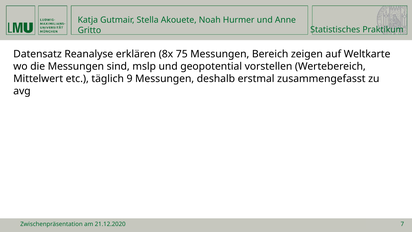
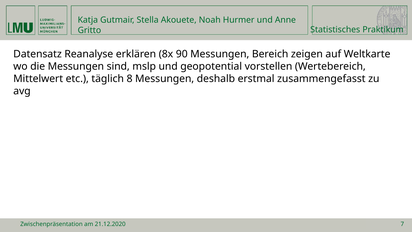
75: 75 -> 90
9: 9 -> 8
